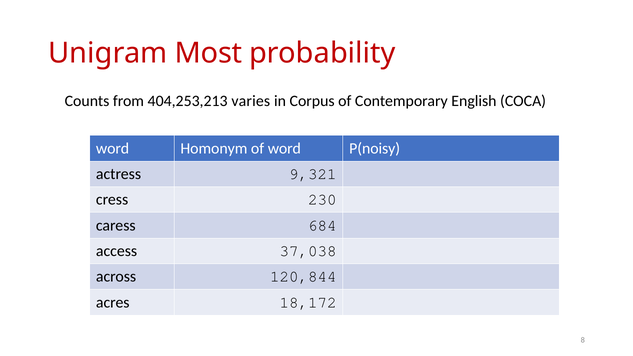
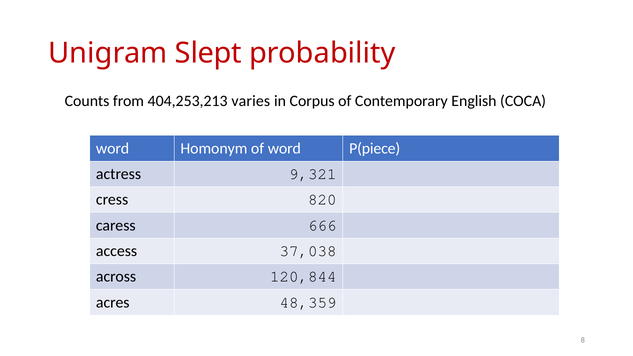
Most: Most -> Slept
P(noisy: P(noisy -> P(piece
230: 230 -> 820
684: 684 -> 666
18,172: 18,172 -> 48,359
